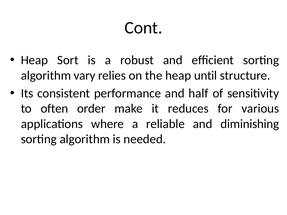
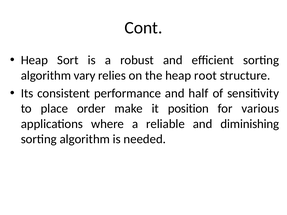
until: until -> root
often: often -> place
reduces: reduces -> position
